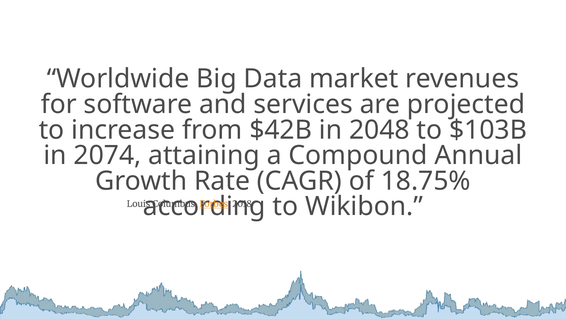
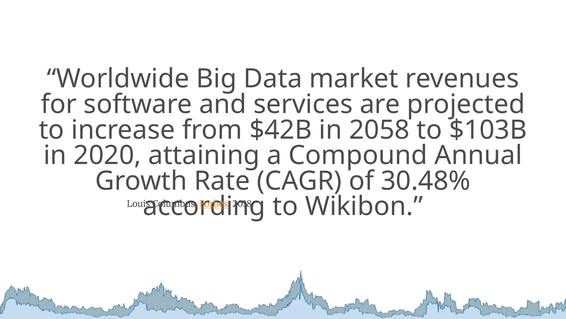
2048: 2048 -> 2058
2074: 2074 -> 2020
18.75%: 18.75% -> 30.48%
